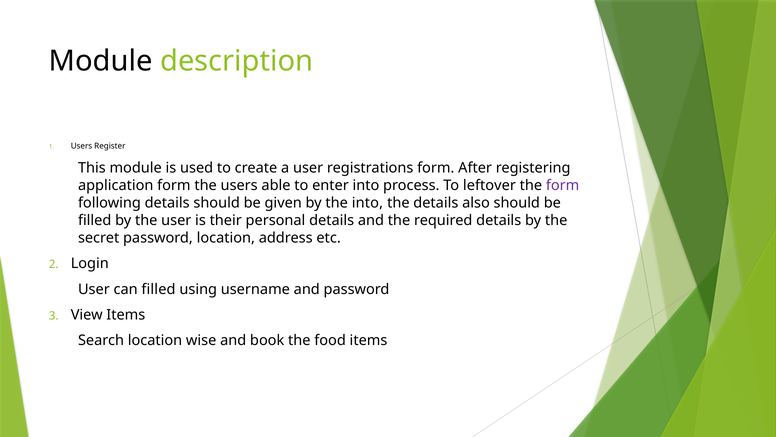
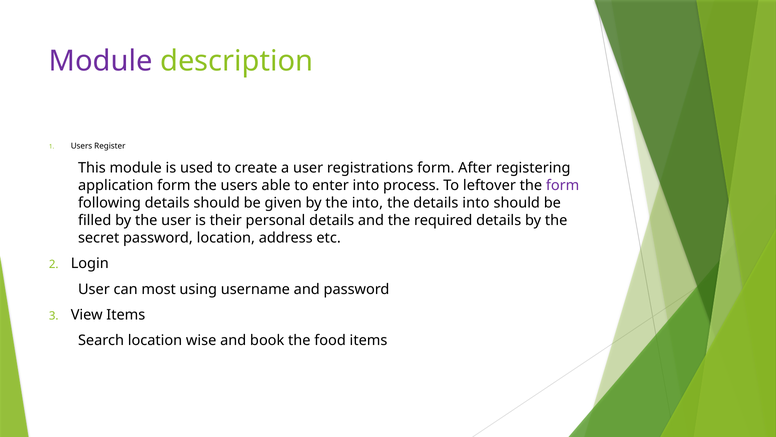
Module at (101, 61) colour: black -> purple
details also: also -> into
can filled: filled -> most
